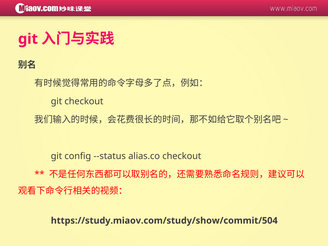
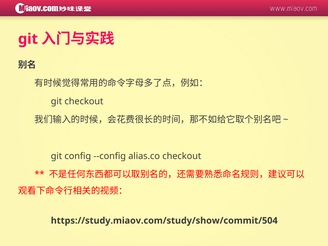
--status: --status -> --config
